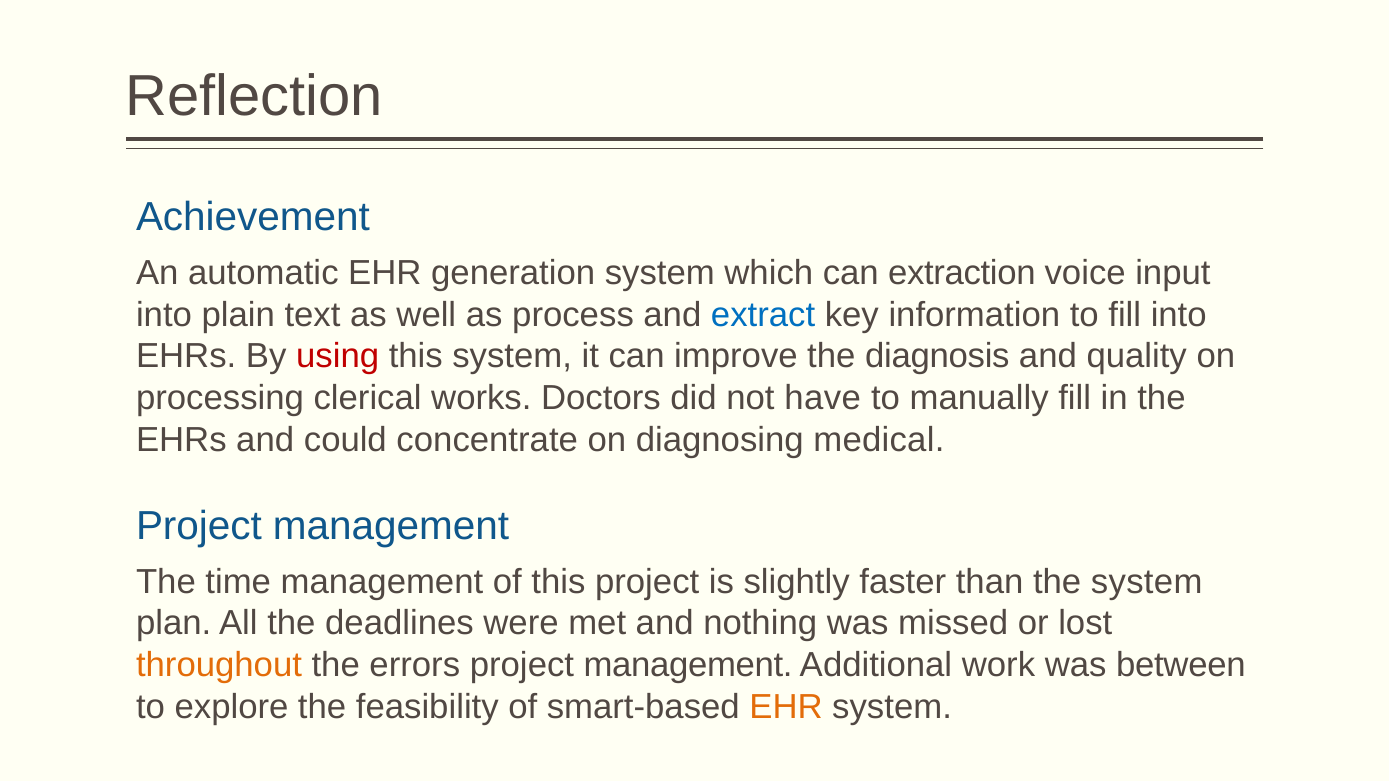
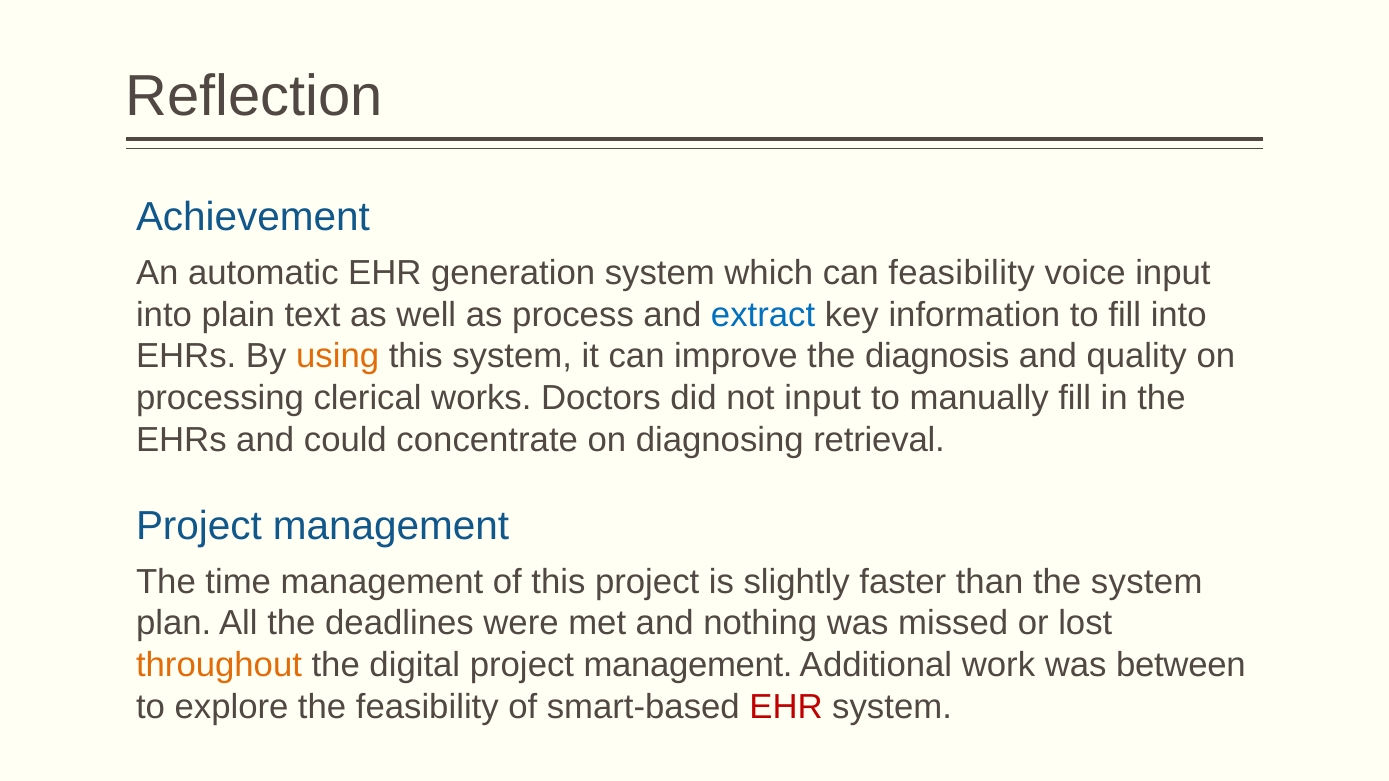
can extraction: extraction -> feasibility
using colour: red -> orange
not have: have -> input
medical: medical -> retrieval
errors: errors -> digital
EHR at (786, 707) colour: orange -> red
